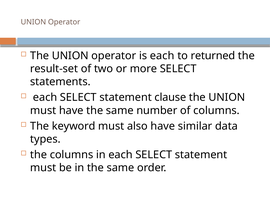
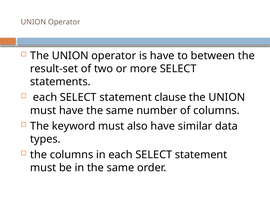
is each: each -> have
returned: returned -> between
